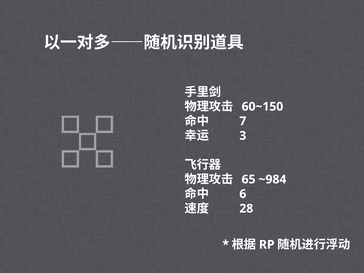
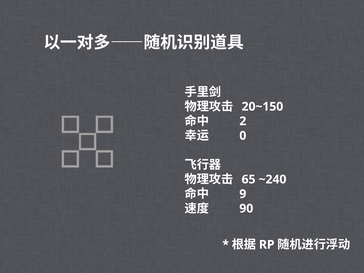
60~150: 60~150 -> 20~150
7: 7 -> 2
3: 3 -> 0
~984: ~984 -> ~240
6: 6 -> 9
28: 28 -> 90
